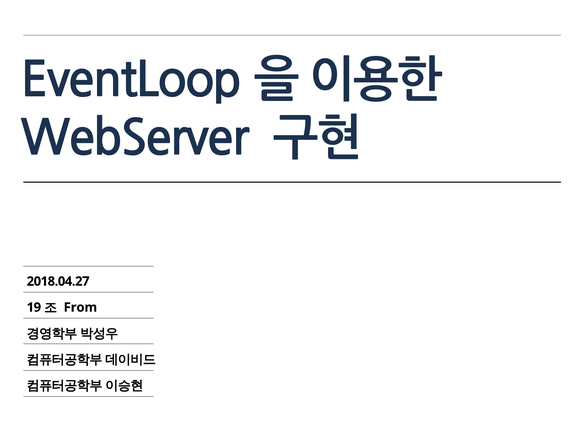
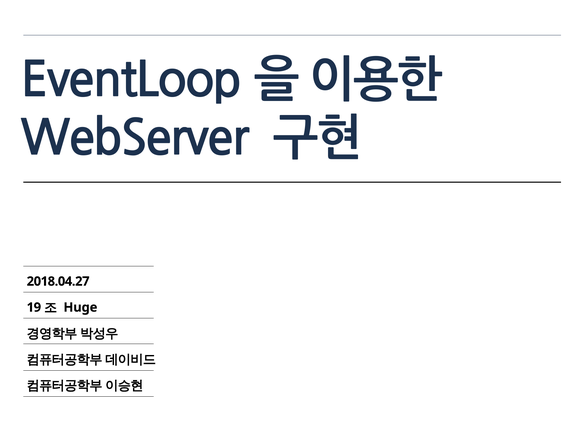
From: From -> Huge
